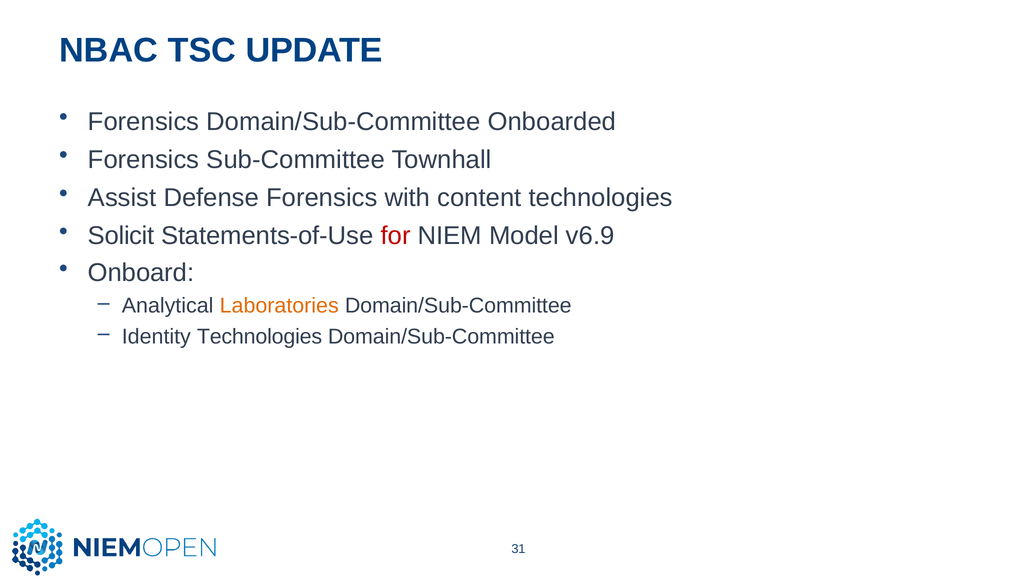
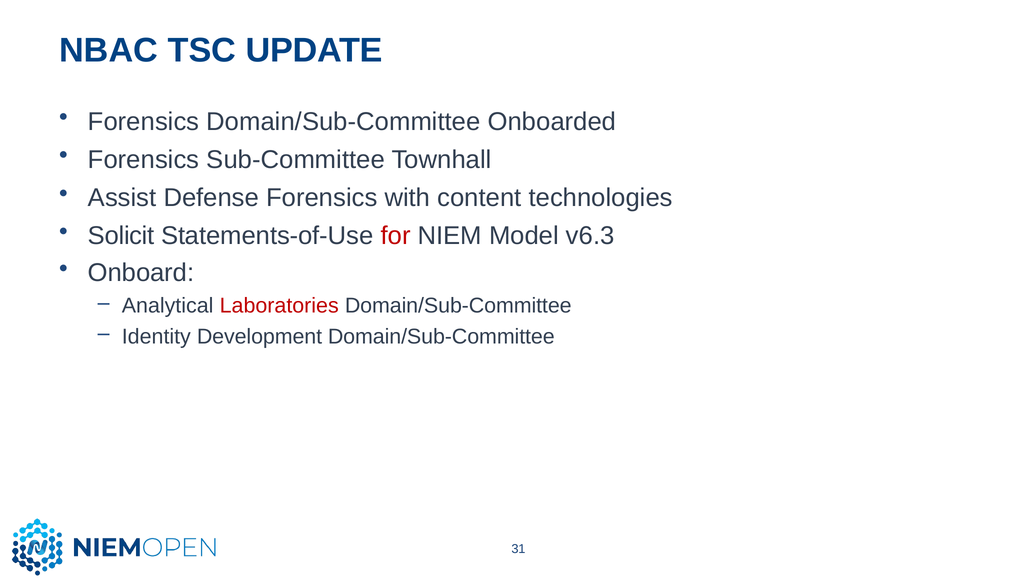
v6.9: v6.9 -> v6.3
Laboratories colour: orange -> red
Identity Technologies: Technologies -> Development
